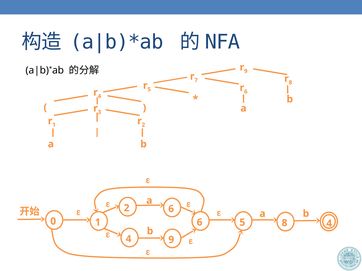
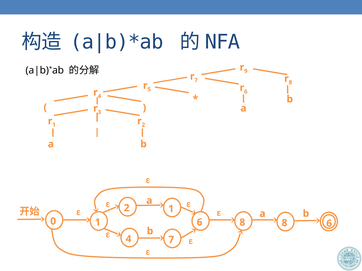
2 6: 6 -> 1
6 5: 5 -> 8
1 4: 4 -> 6
4 9: 9 -> 7
